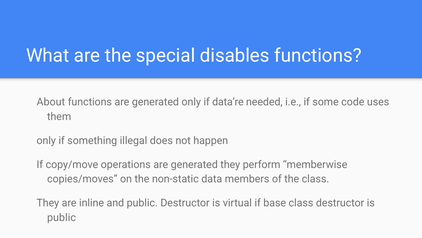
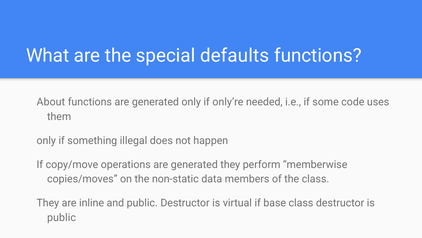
disables: disables -> defaults
data’re: data’re -> only’re
